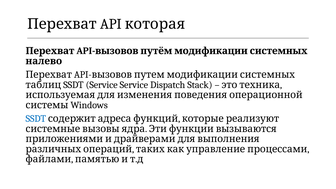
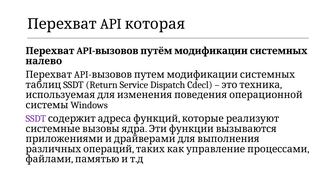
SSDT Service: Service -> Return
Stack: Stack -> Cdecl
SSDT at (36, 119) colour: blue -> purple
